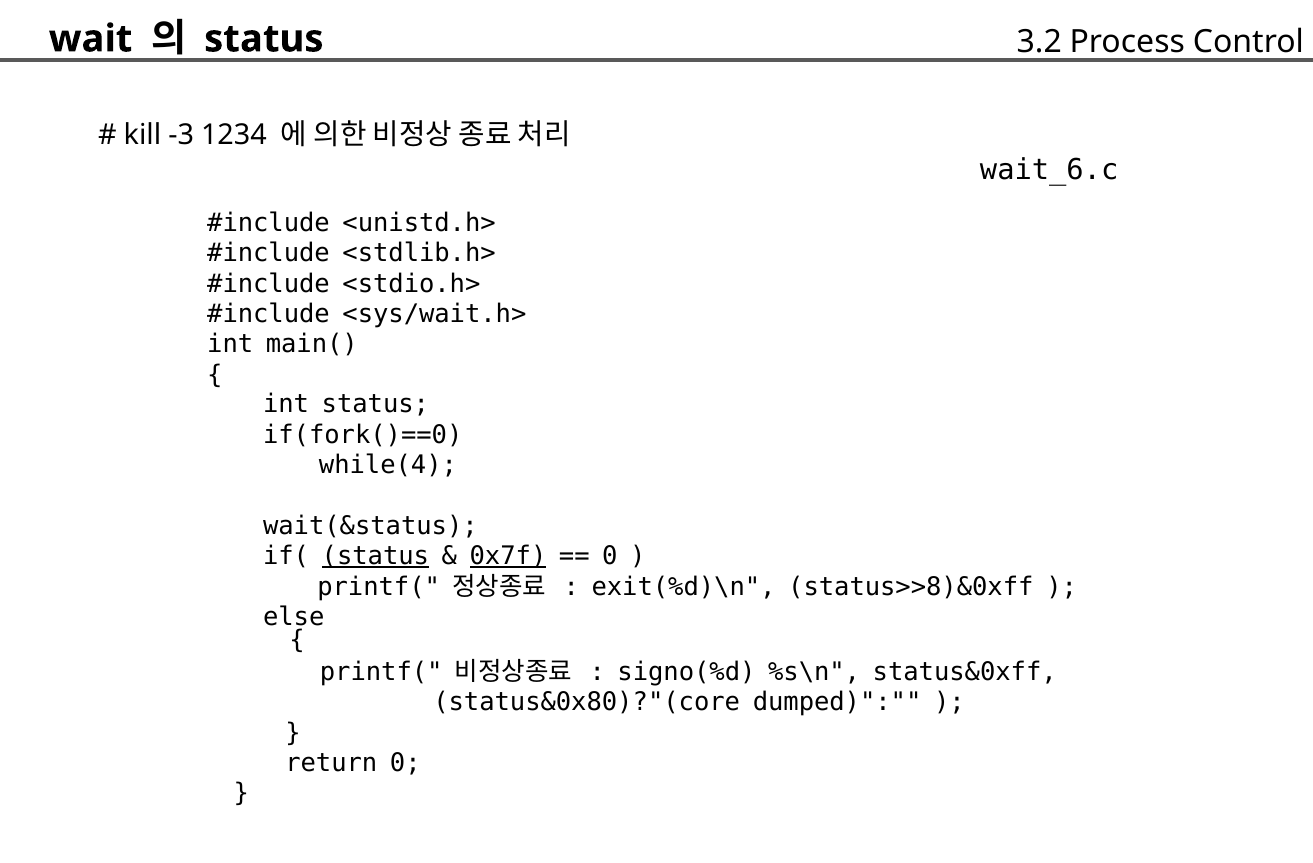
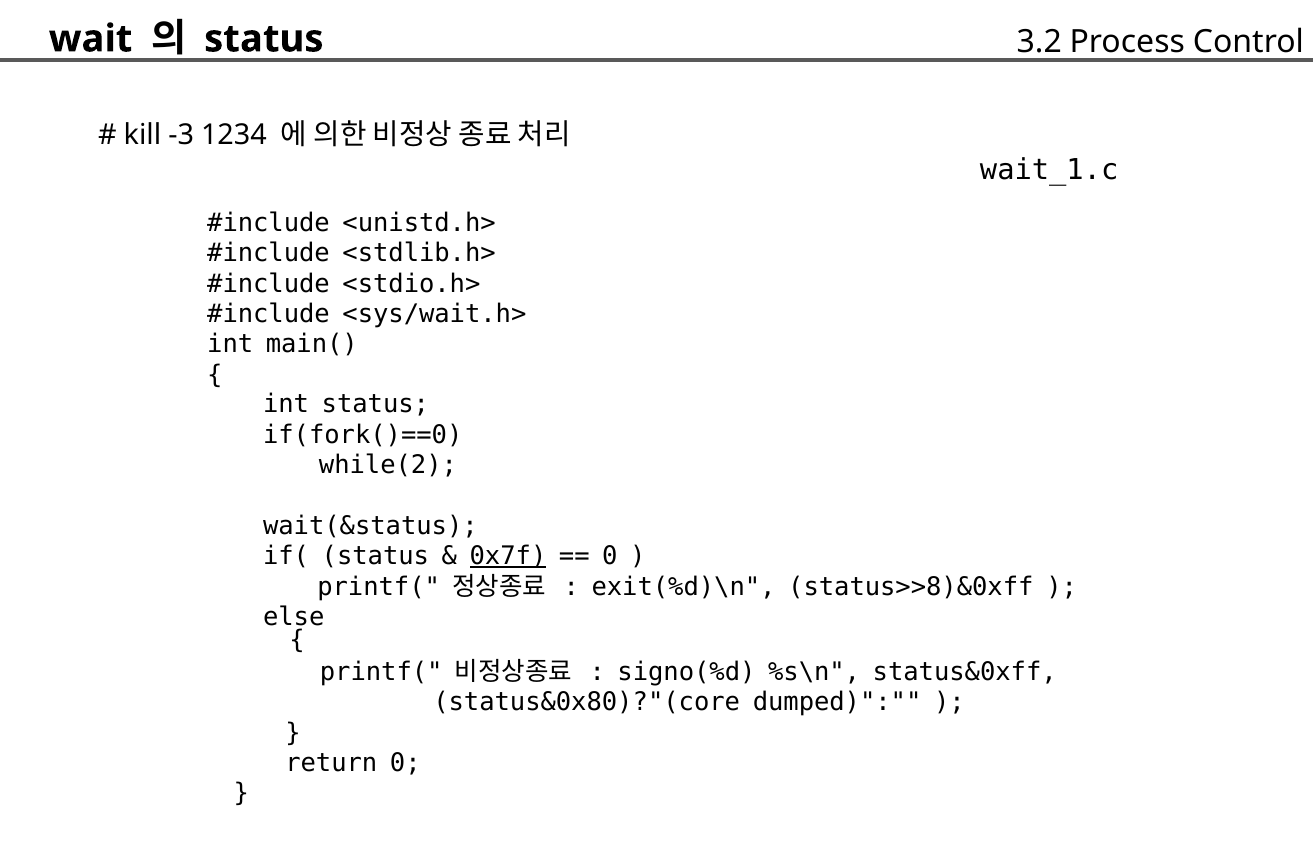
wait_6.c: wait_6.c -> wait_1.c
while(4: while(4 -> while(2
status at (375, 556) underline: present -> none
